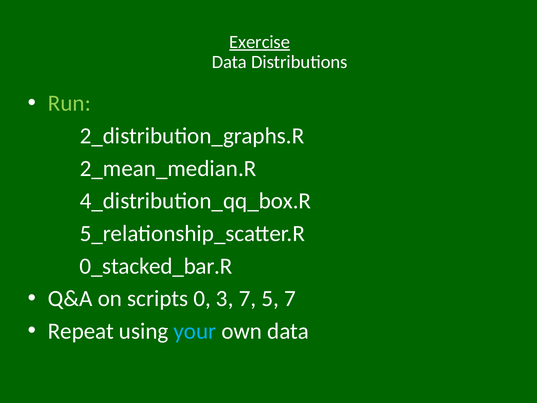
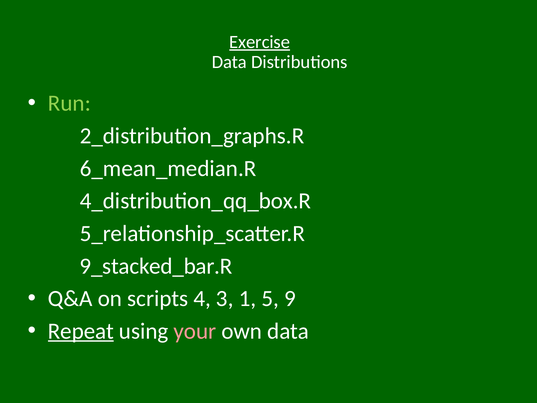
2_mean_median.R: 2_mean_median.R -> 6_mean_median.R
0_stacked_bar.R: 0_stacked_bar.R -> 9_stacked_bar.R
0: 0 -> 4
3 7: 7 -> 1
5 7: 7 -> 9
Repeat underline: none -> present
your colour: light blue -> pink
